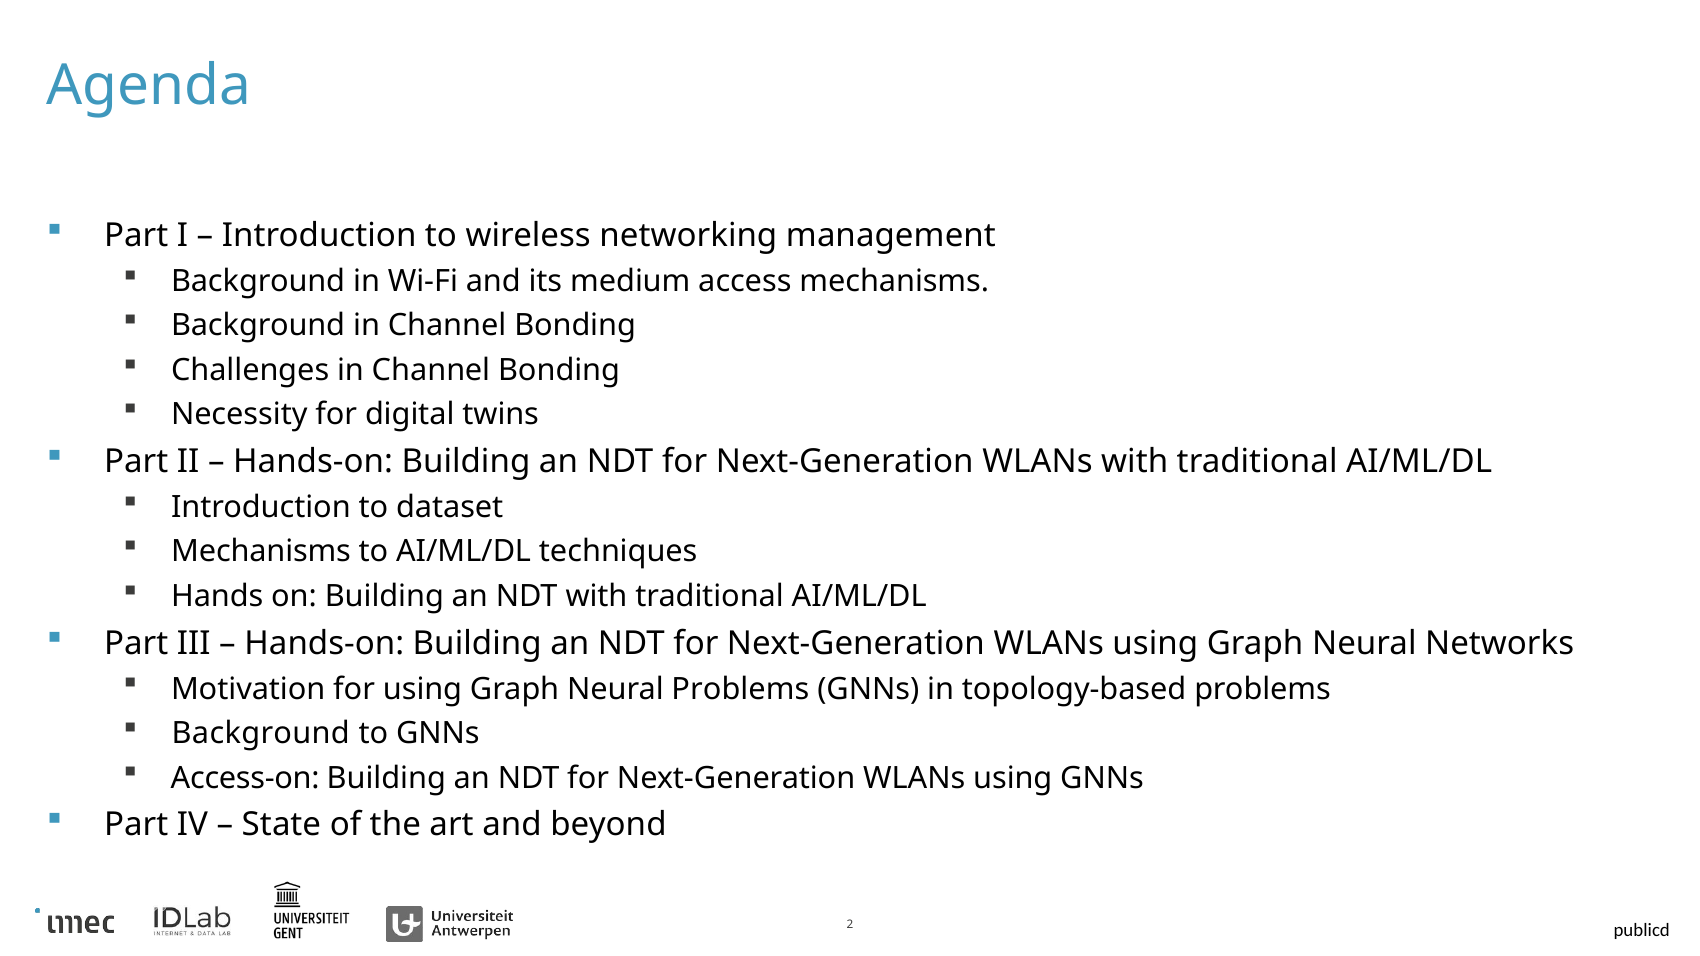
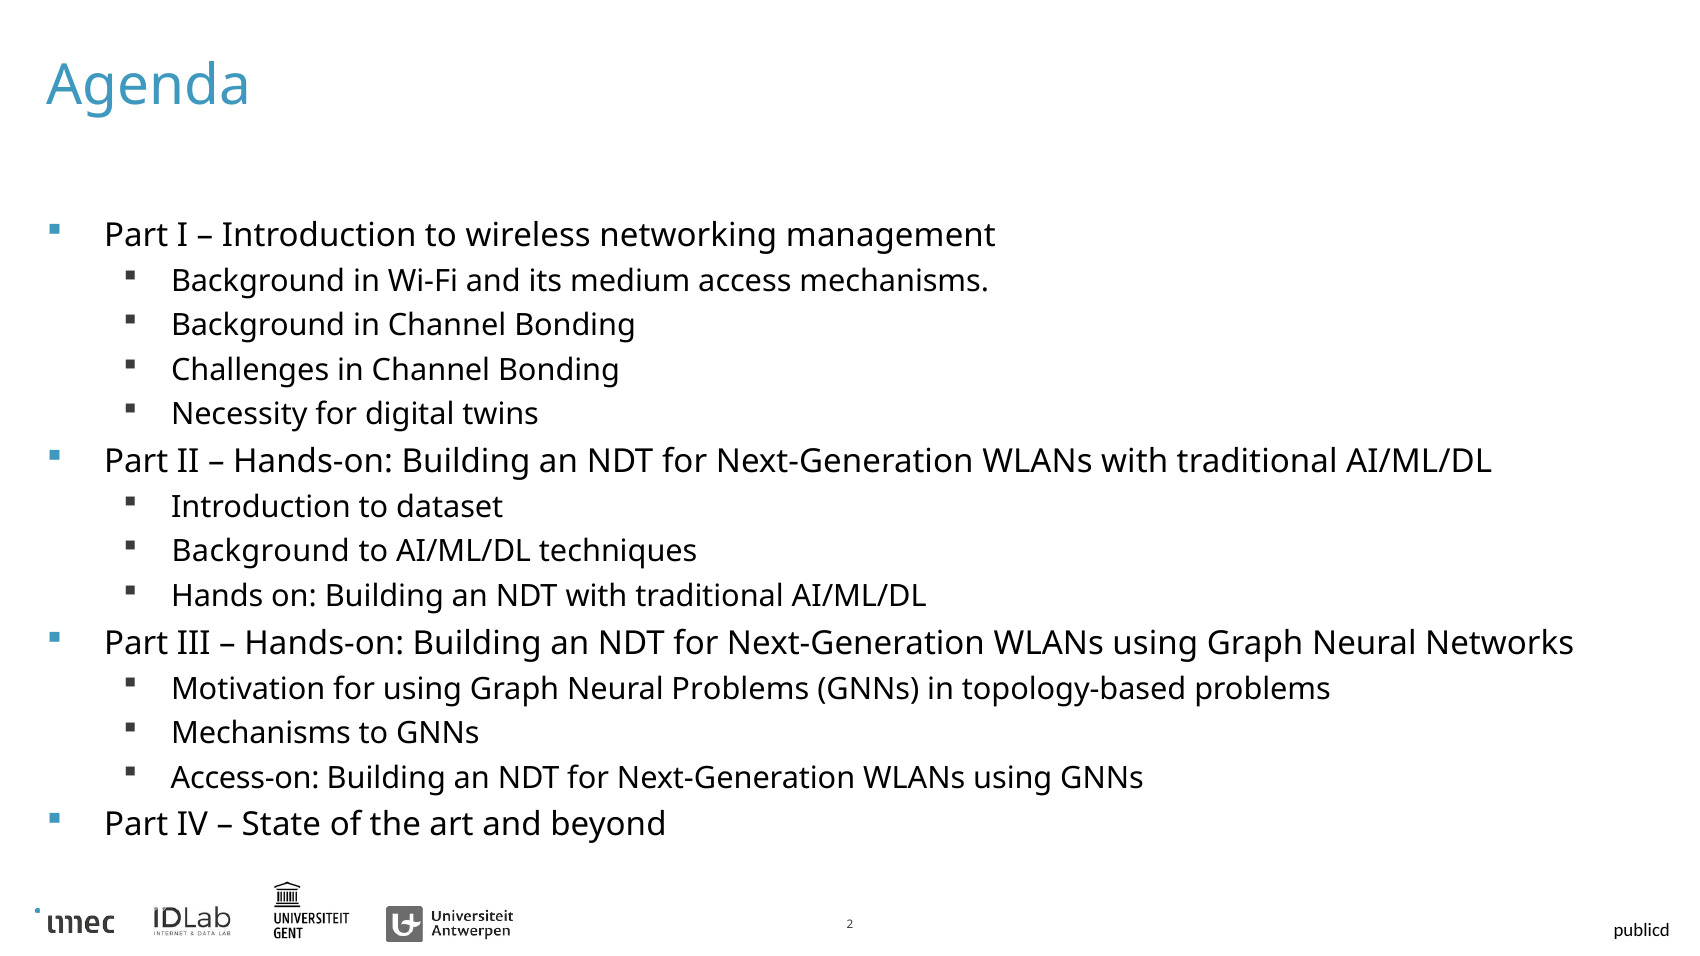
Mechanisms at (261, 552): Mechanisms -> Background
Background at (261, 734): Background -> Mechanisms
